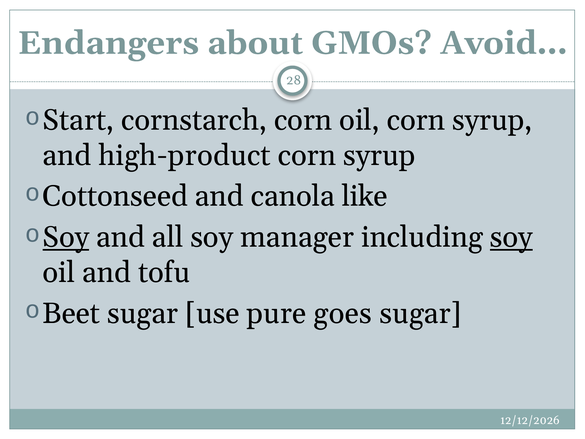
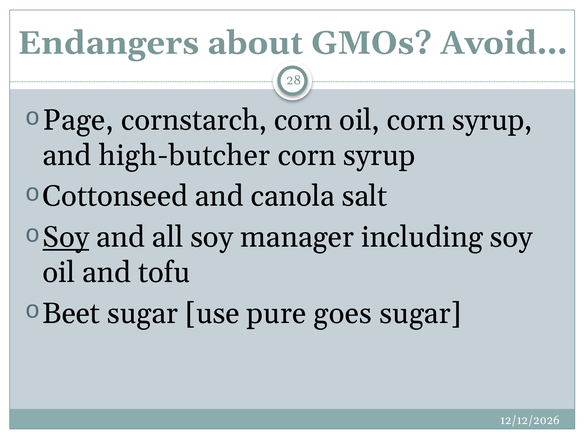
Start: Start -> Page
high-product: high-product -> high-butcher
like: like -> salt
soy at (511, 237) underline: present -> none
